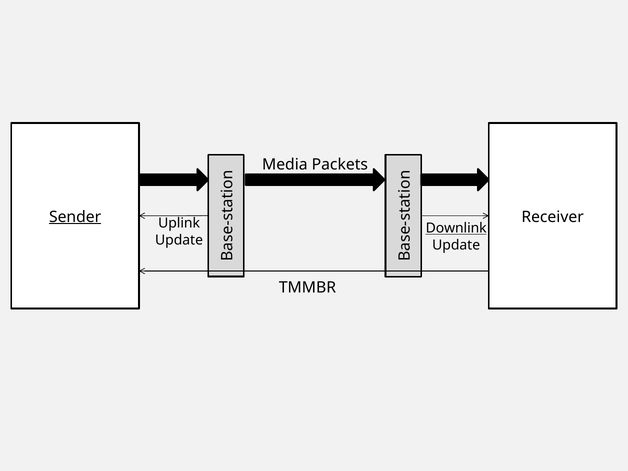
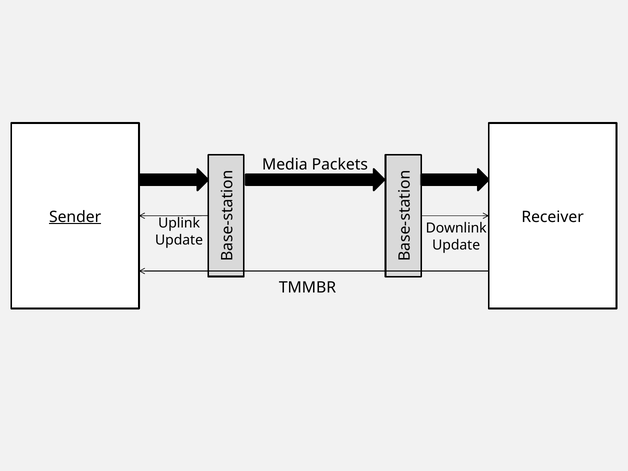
Downlink underline: present -> none
